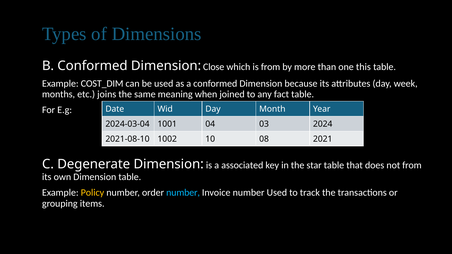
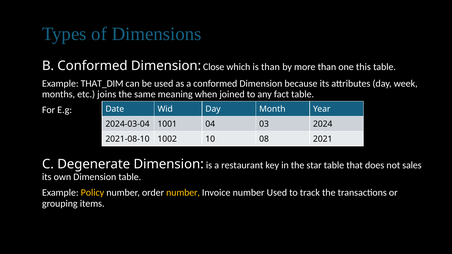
is from: from -> than
COST_DIM: COST_DIM -> THAT_DIM
associated: associated -> restaurant
not from: from -> sales
number at (183, 193) colour: light blue -> yellow
